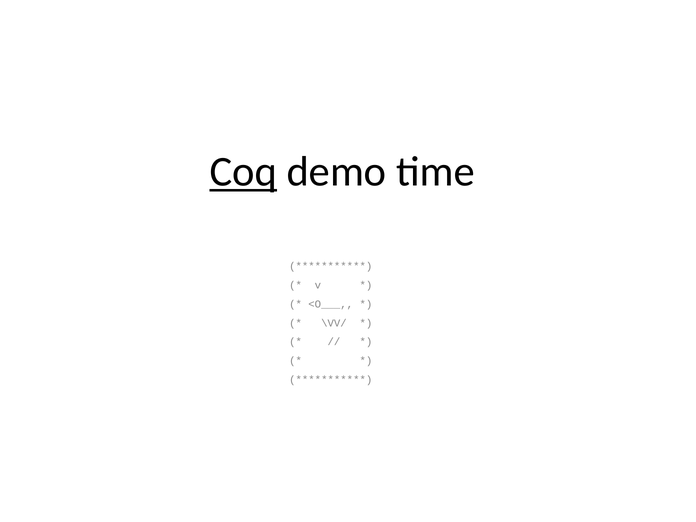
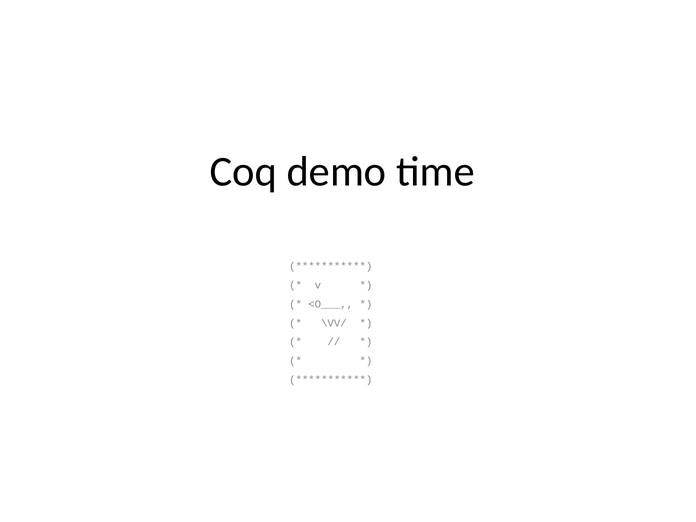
Coq underline: present -> none
